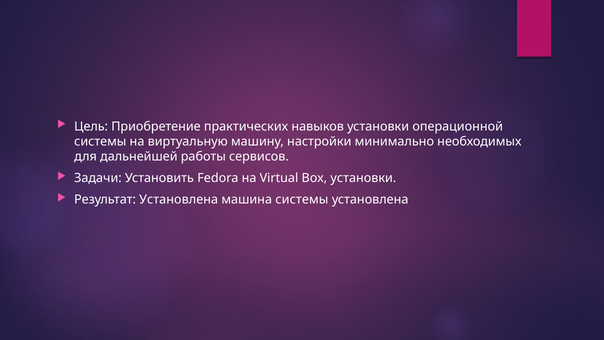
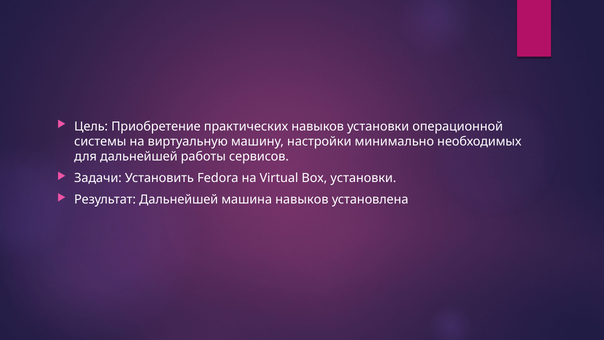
Результат Установлена: Установлена -> Дальнейшей
машина системы: системы -> навыков
